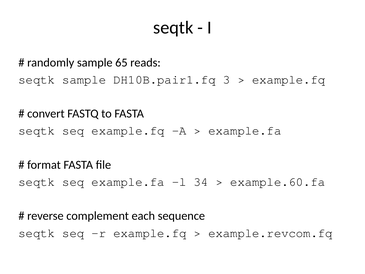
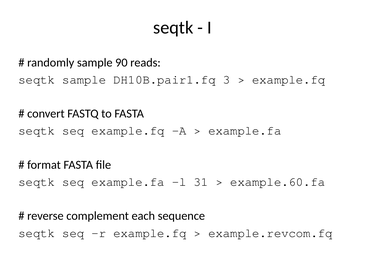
65: 65 -> 90
34: 34 -> 31
